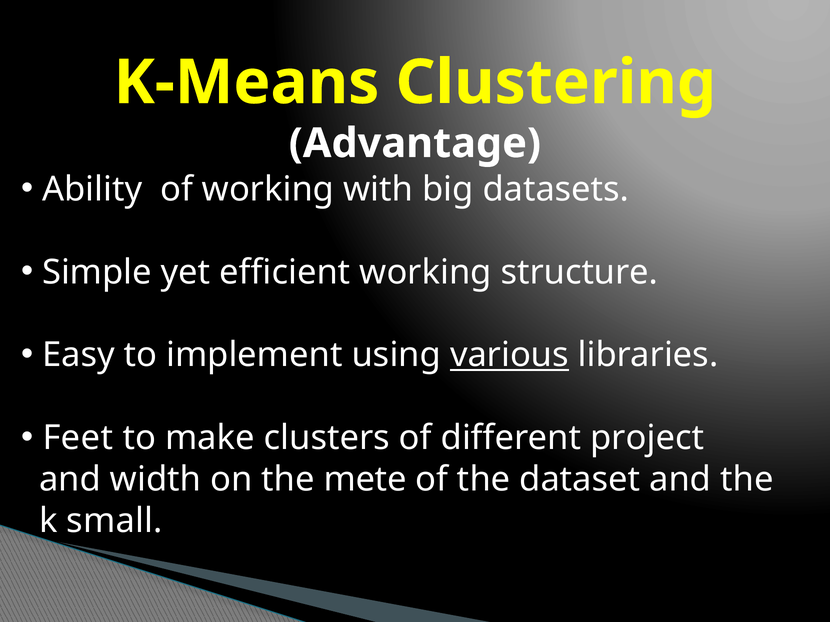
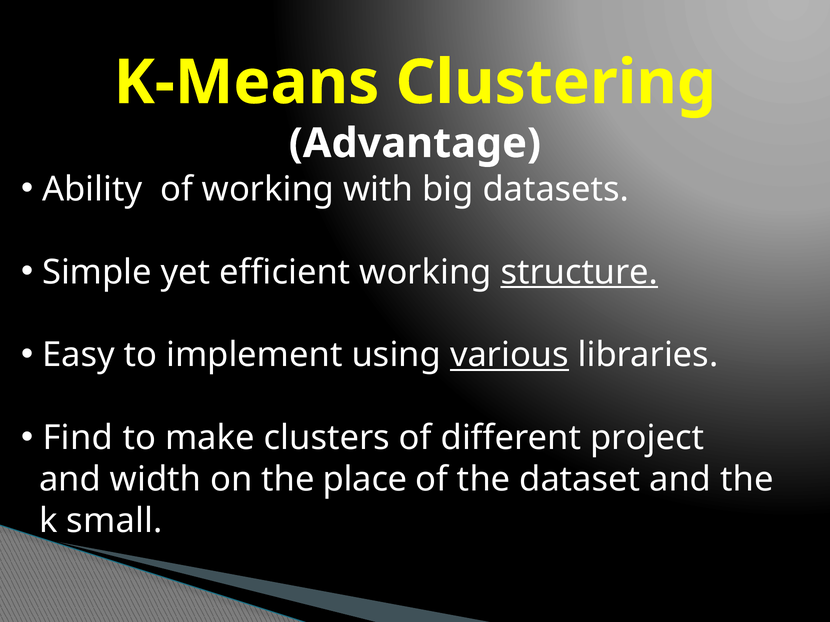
structure underline: none -> present
Feet: Feet -> Find
mete: mete -> place
